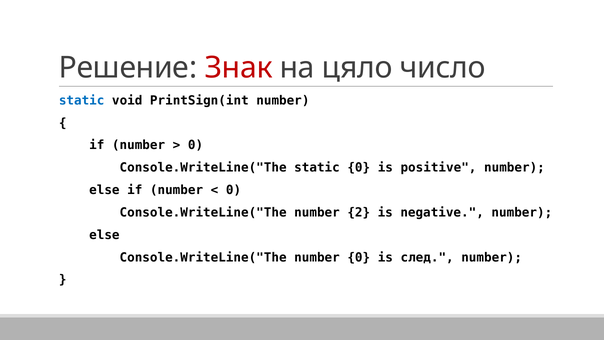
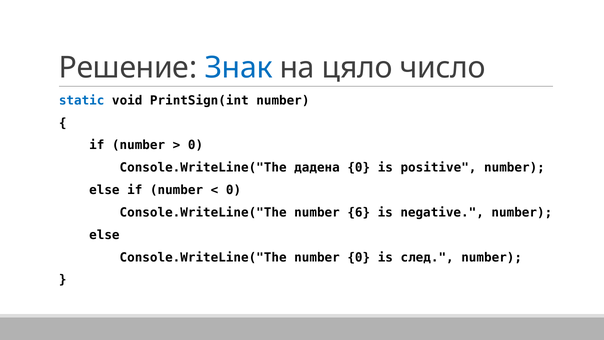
Знак colour: red -> blue
Console.WriteLine("The static: static -> дадена
2: 2 -> 6
